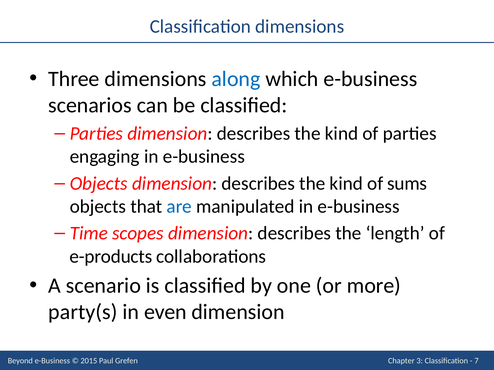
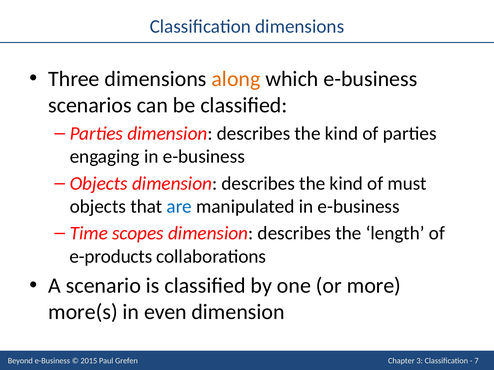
along colour: blue -> orange
sums: sums -> must
party(s: party(s -> more(s
